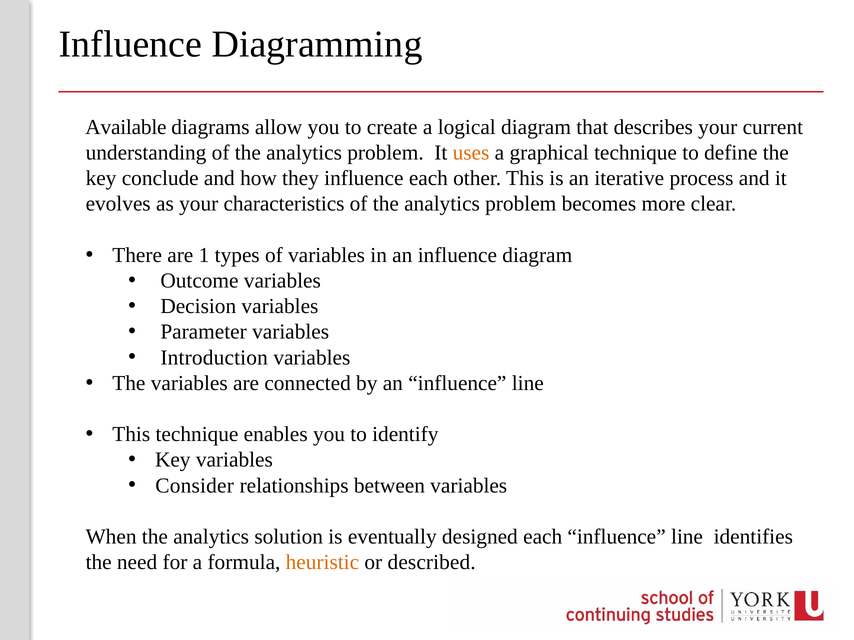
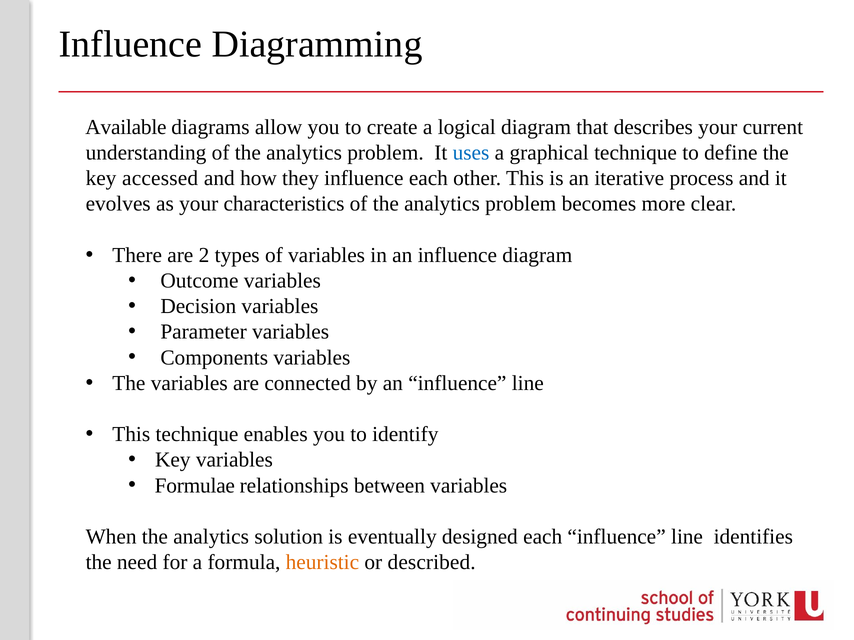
uses colour: orange -> blue
conclude: conclude -> accessed
1: 1 -> 2
Introduction: Introduction -> Components
Consider: Consider -> Formulae
